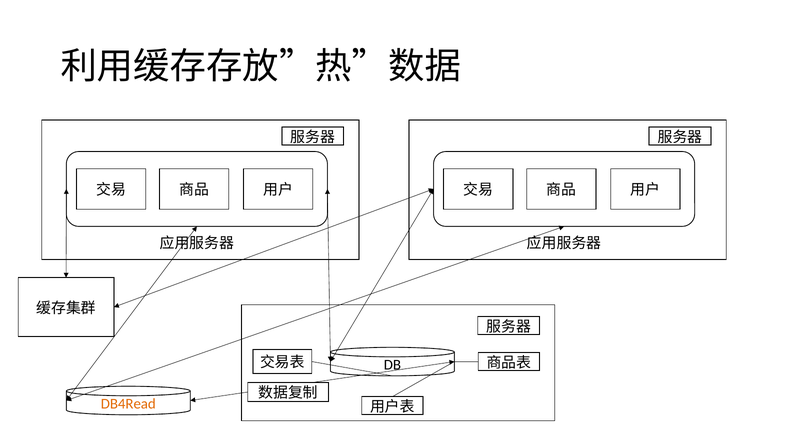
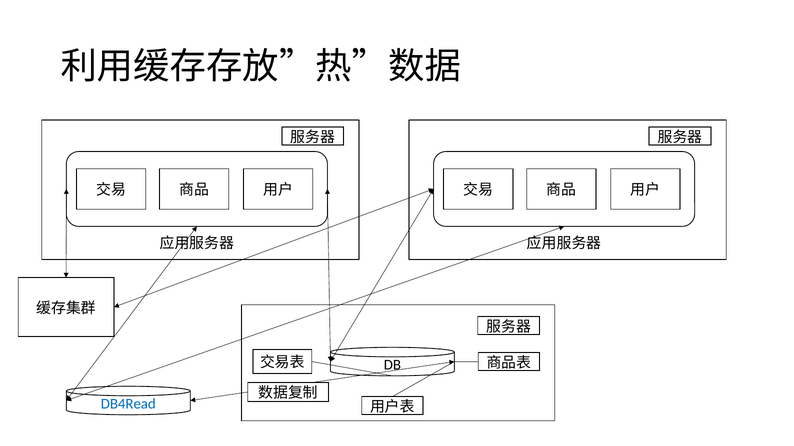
DB4Read colour: orange -> blue
